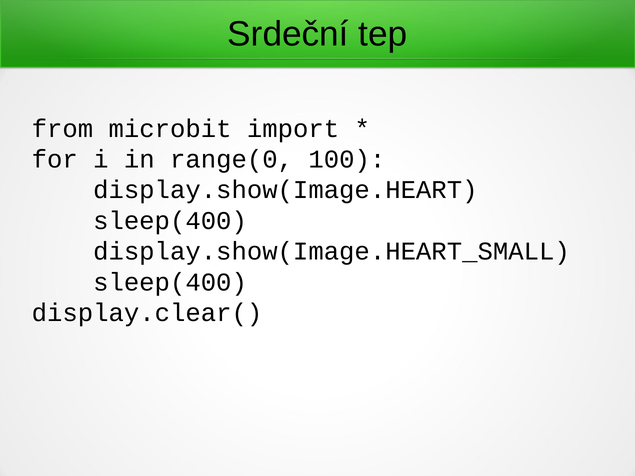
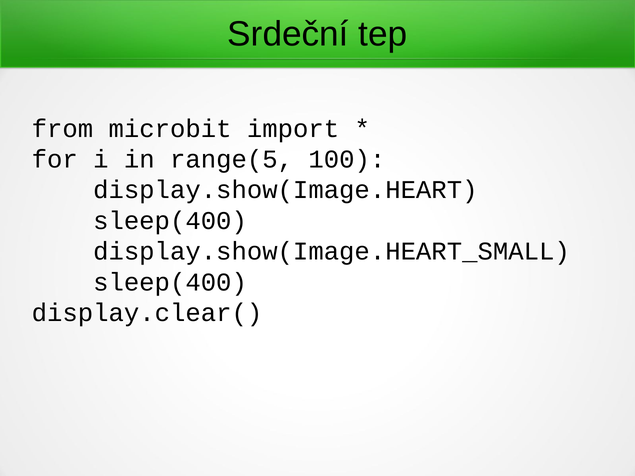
range(0: range(0 -> range(5
